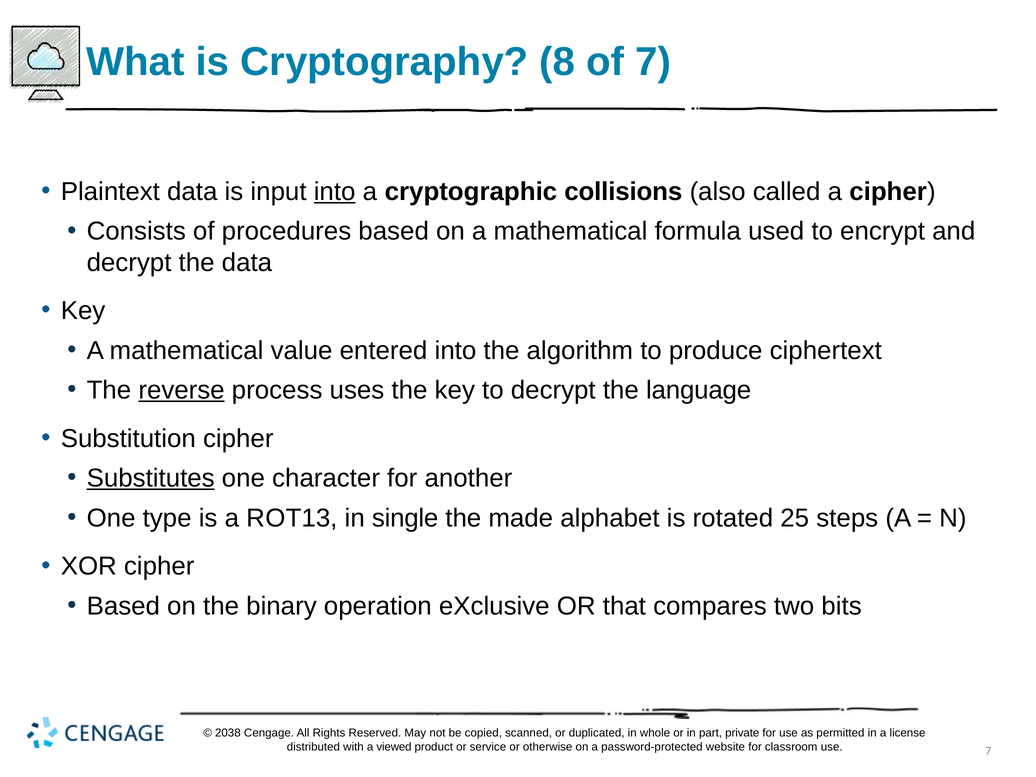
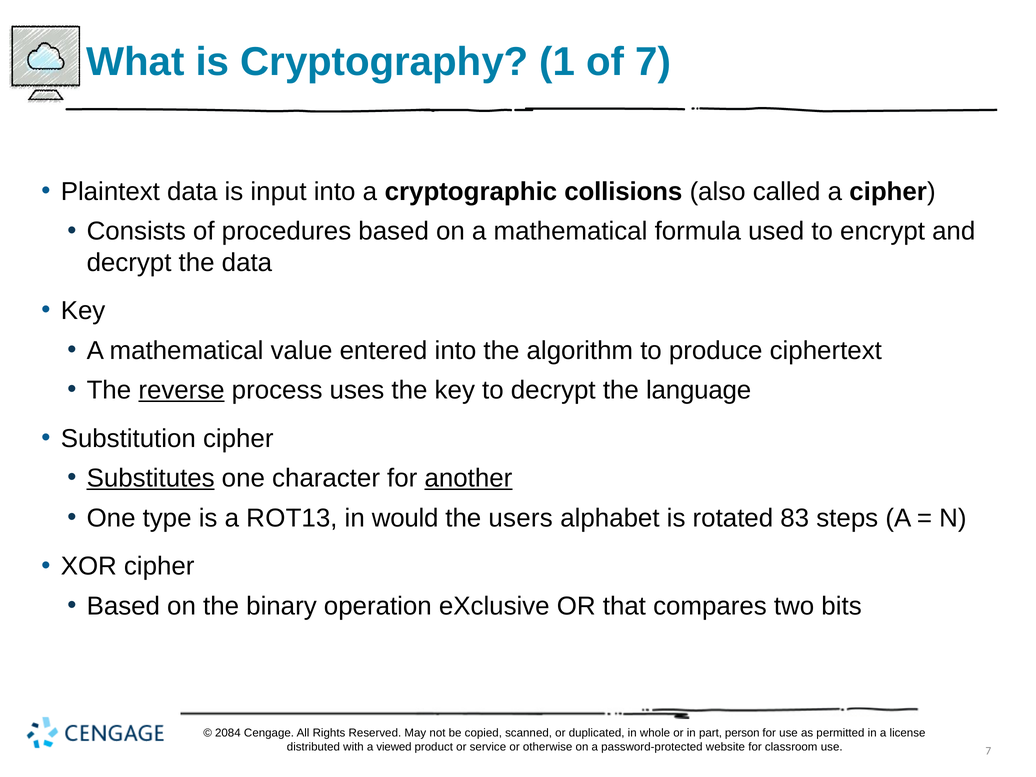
8: 8 -> 1
into at (335, 192) underline: present -> none
another underline: none -> present
single: single -> would
made: made -> users
25: 25 -> 83
2038: 2038 -> 2084
private: private -> person
